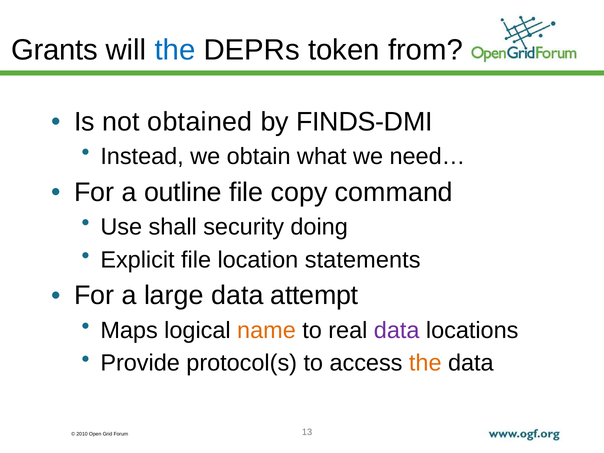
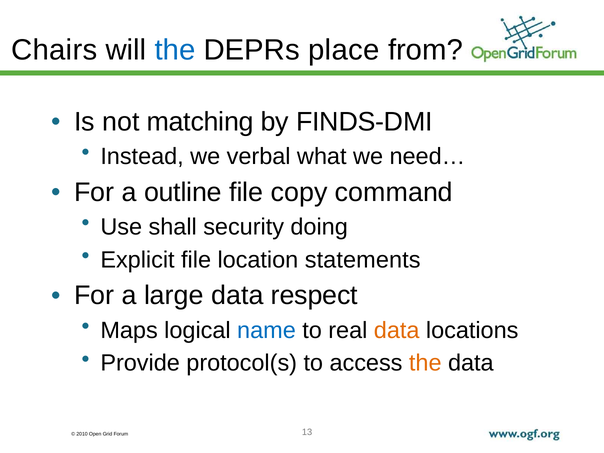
Grants: Grants -> Chairs
token: token -> place
obtained: obtained -> matching
obtain: obtain -> verbal
attempt: attempt -> respect
name colour: orange -> blue
data at (397, 330) colour: purple -> orange
